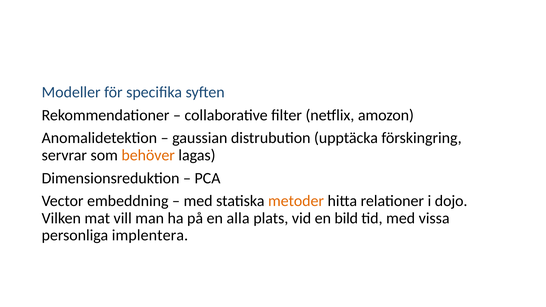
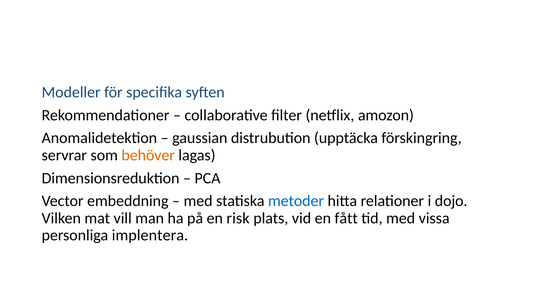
metoder colour: orange -> blue
alla: alla -> risk
bild: bild -> fått
